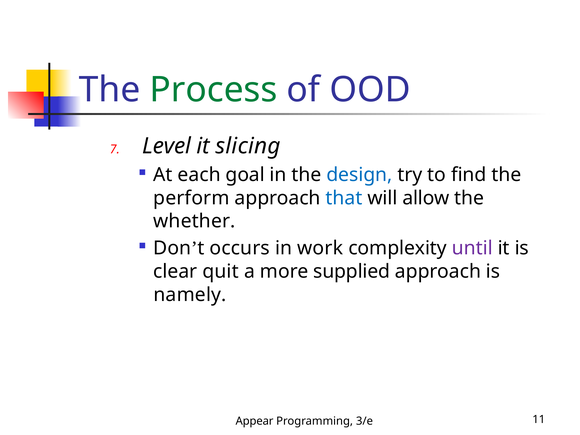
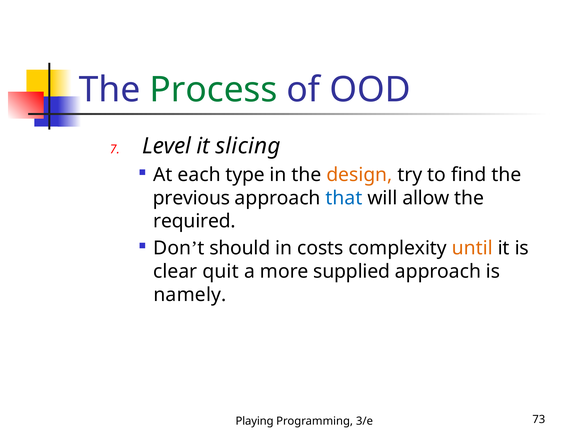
goal: goal -> type
design colour: blue -> orange
perform: perform -> previous
whether: whether -> required
occurs: occurs -> should
work: work -> costs
until colour: purple -> orange
Appear: Appear -> Playing
11: 11 -> 73
